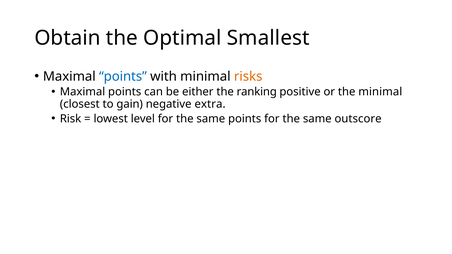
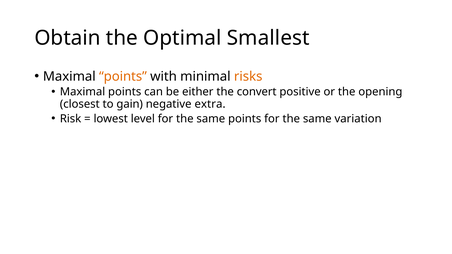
points at (123, 76) colour: blue -> orange
ranking: ranking -> convert
the minimal: minimal -> opening
outscore: outscore -> variation
